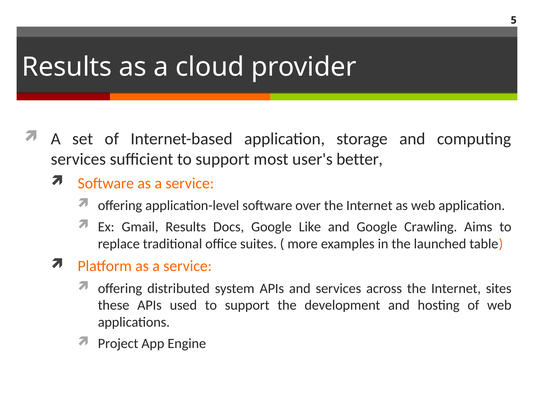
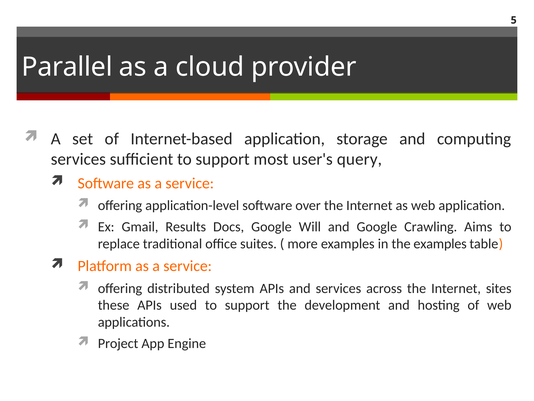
Results at (67, 67): Results -> Parallel
better: better -> query
Like: Like -> Will
the launched: launched -> examples
